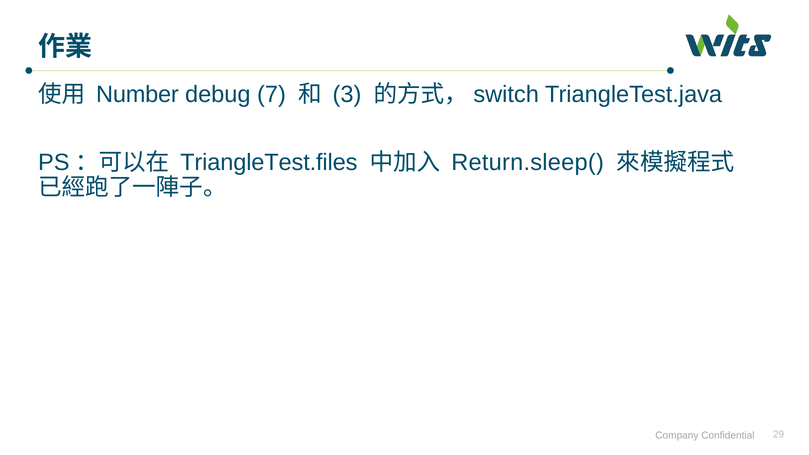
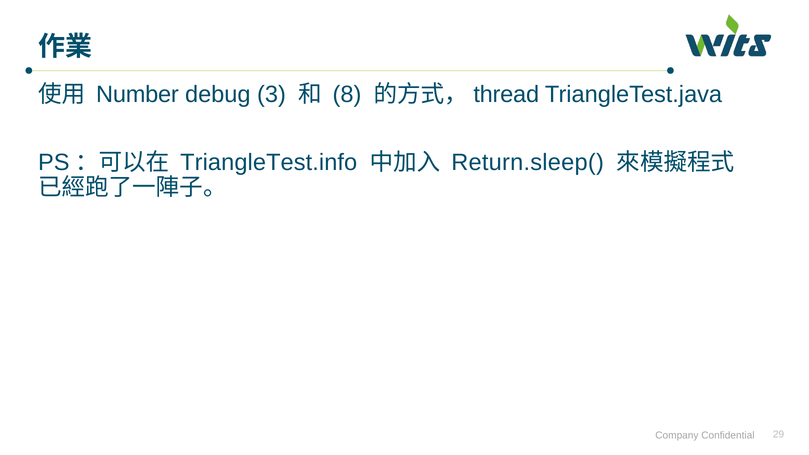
7: 7 -> 3
3: 3 -> 8
switch: switch -> thread
TriangleTest.files: TriangleTest.files -> TriangleTest.info
